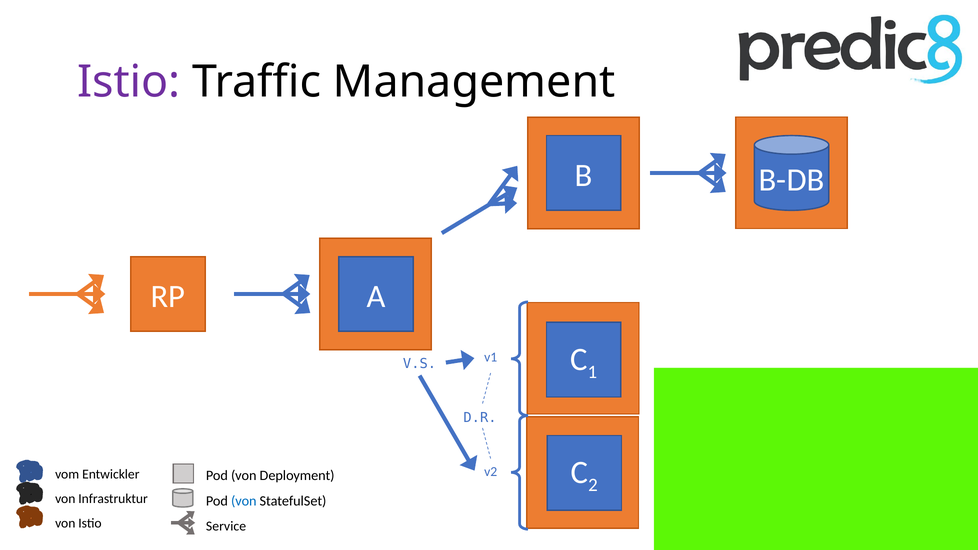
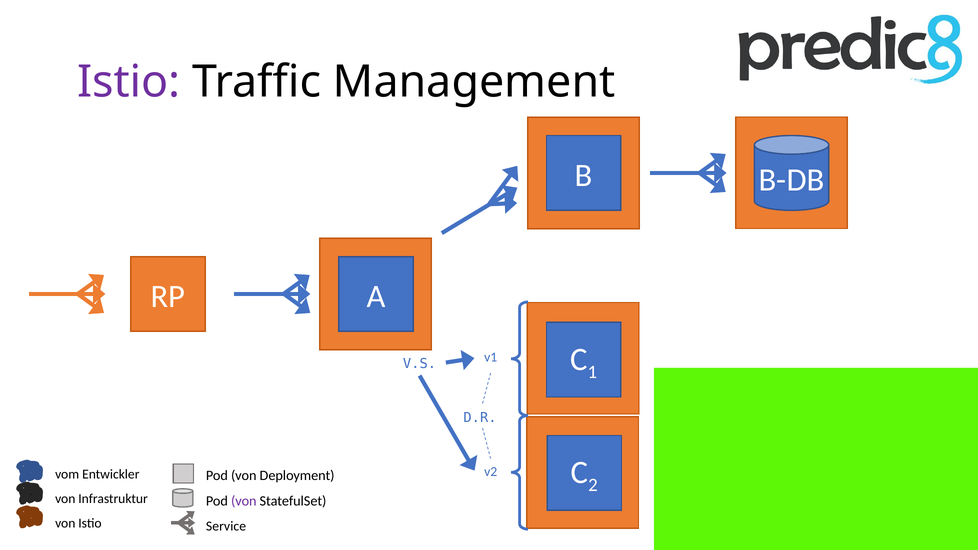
von at (244, 501) colour: blue -> purple
